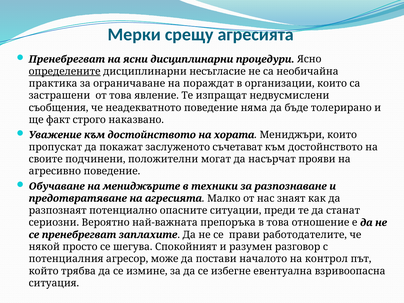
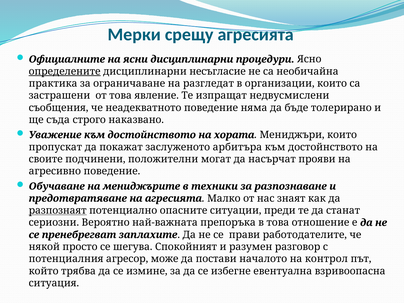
Пренебрегват at (67, 59): Пренебрегват -> Официалните
пораждат: пораждат -> разгледат
факт: факт -> съда
съчетават: съчетават -> арбитъра
разпознаят underline: none -> present
